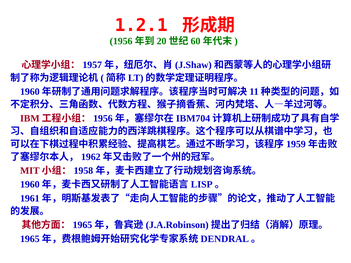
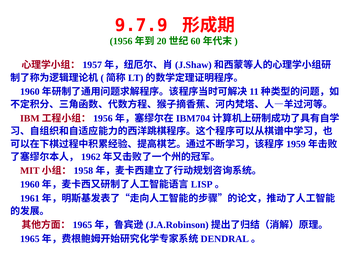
1.2.1: 1.2.1 -> 9.7.9
